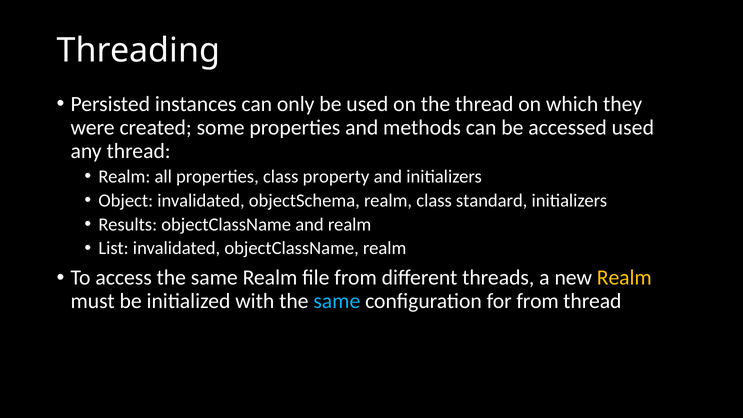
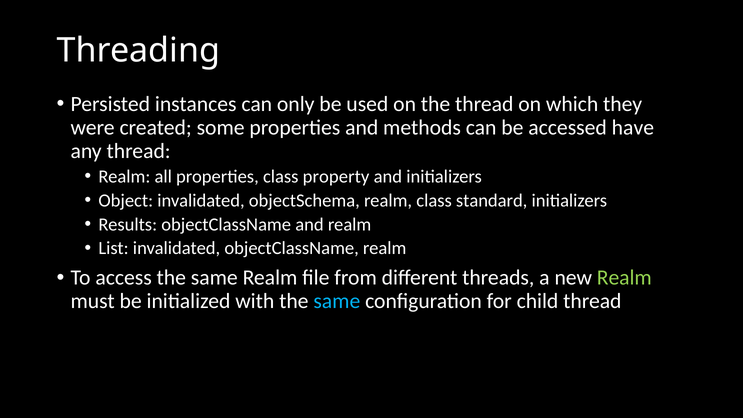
accessed used: used -> have
Realm at (624, 278) colour: yellow -> light green
for from: from -> child
